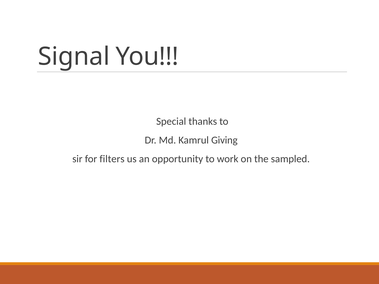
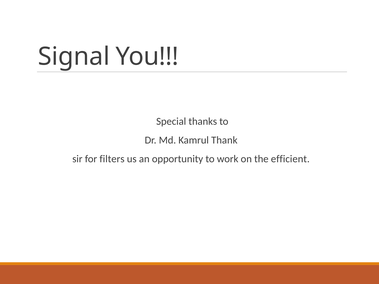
Giving: Giving -> Thank
sampled: sampled -> efficient
